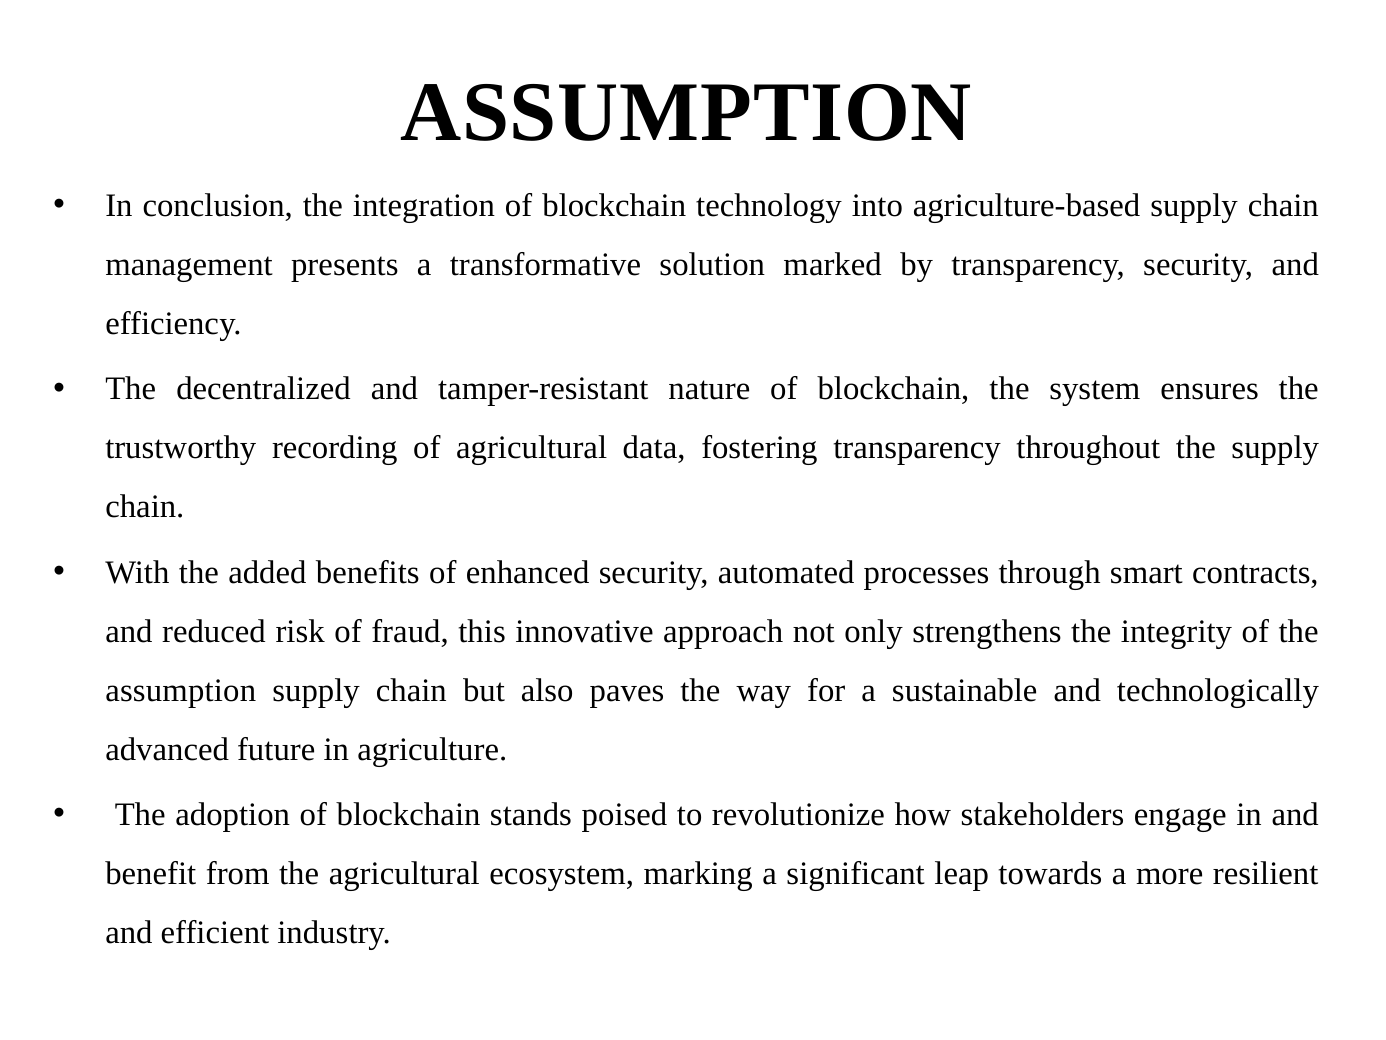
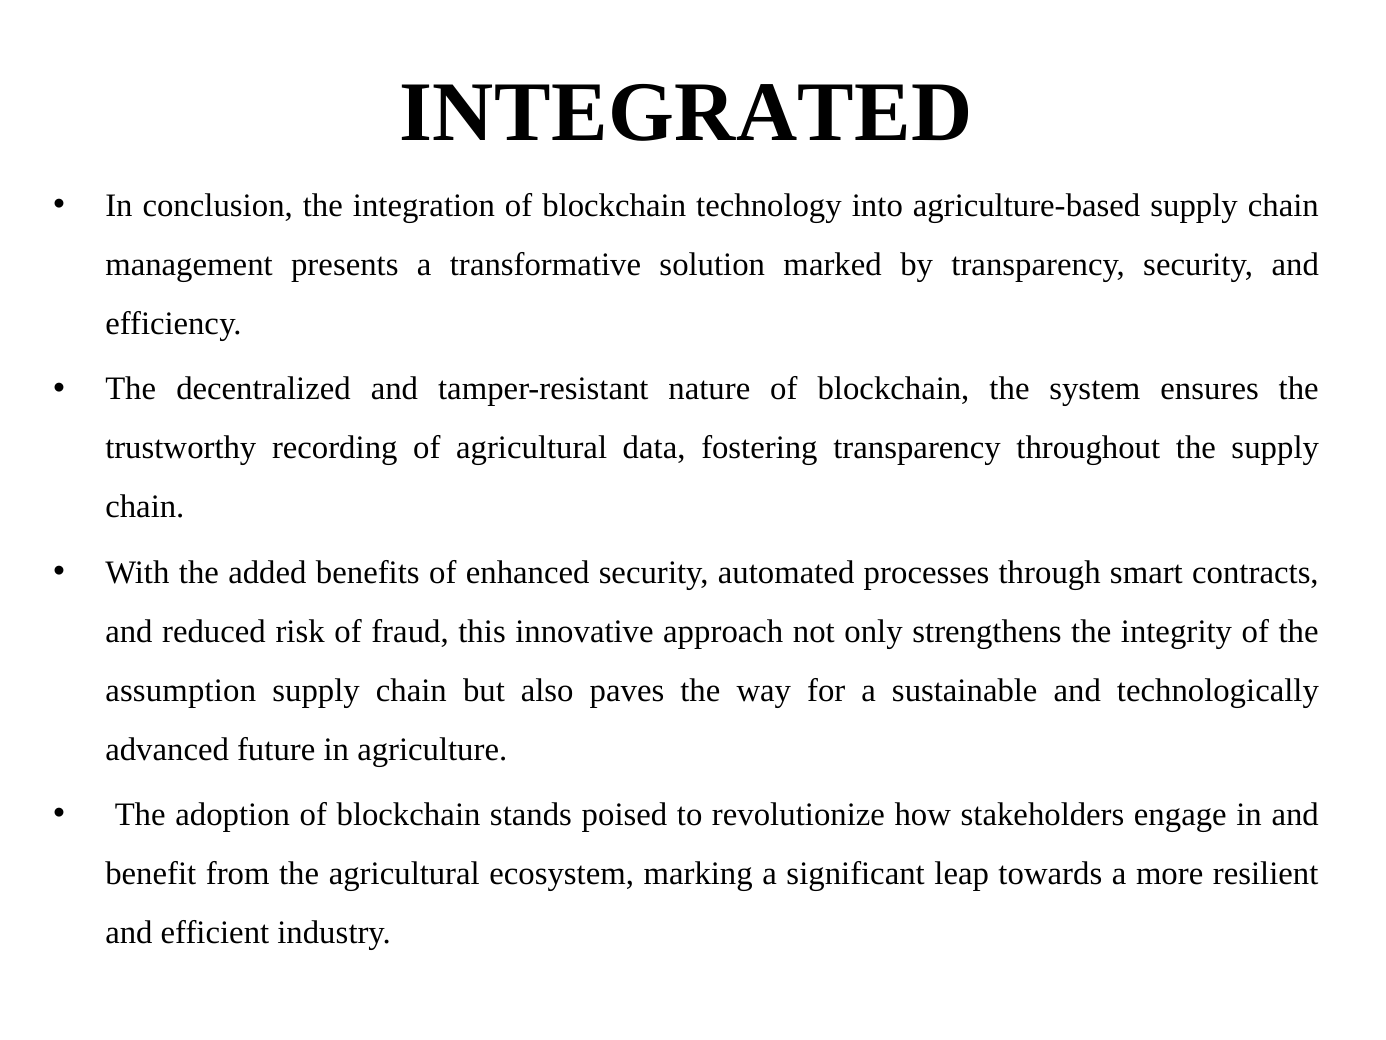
ASSUMPTION at (686, 113): ASSUMPTION -> INTEGRATED
